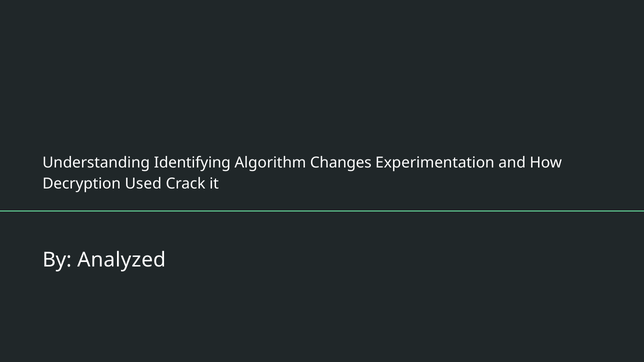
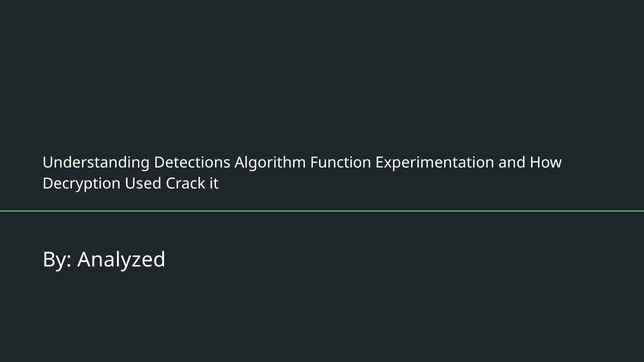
Identifying: Identifying -> Detections
Changes: Changes -> Function
